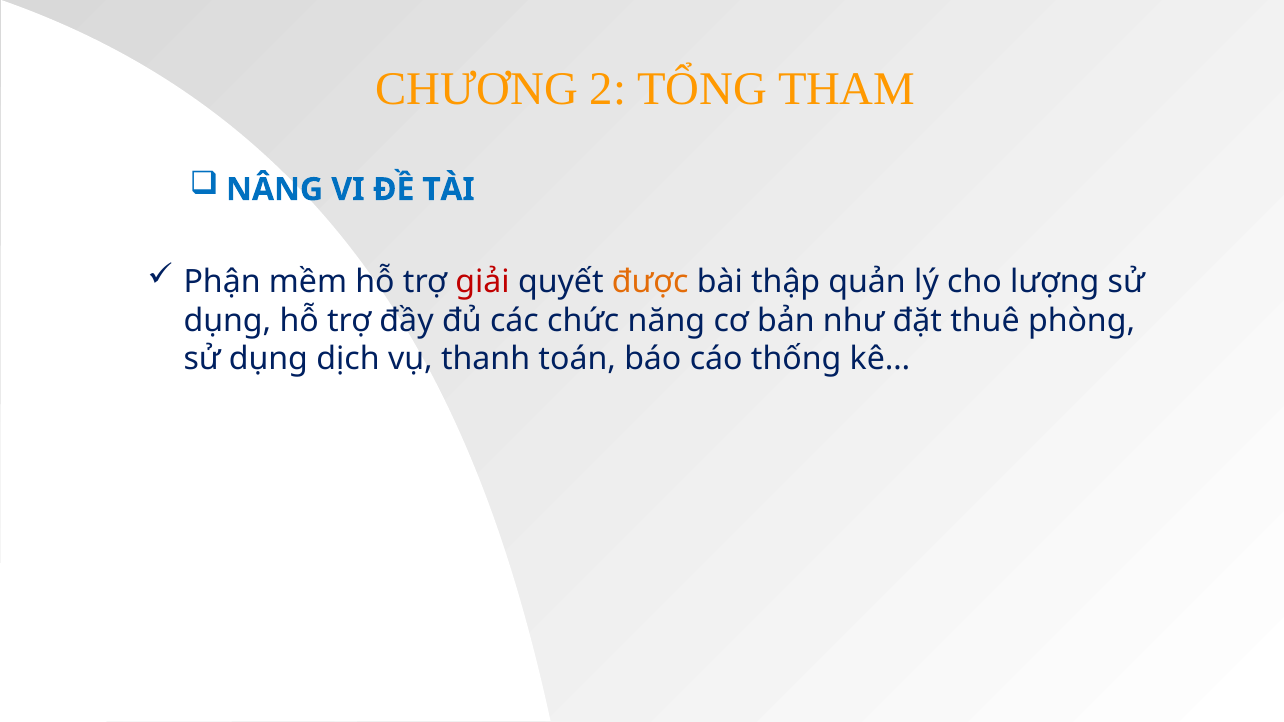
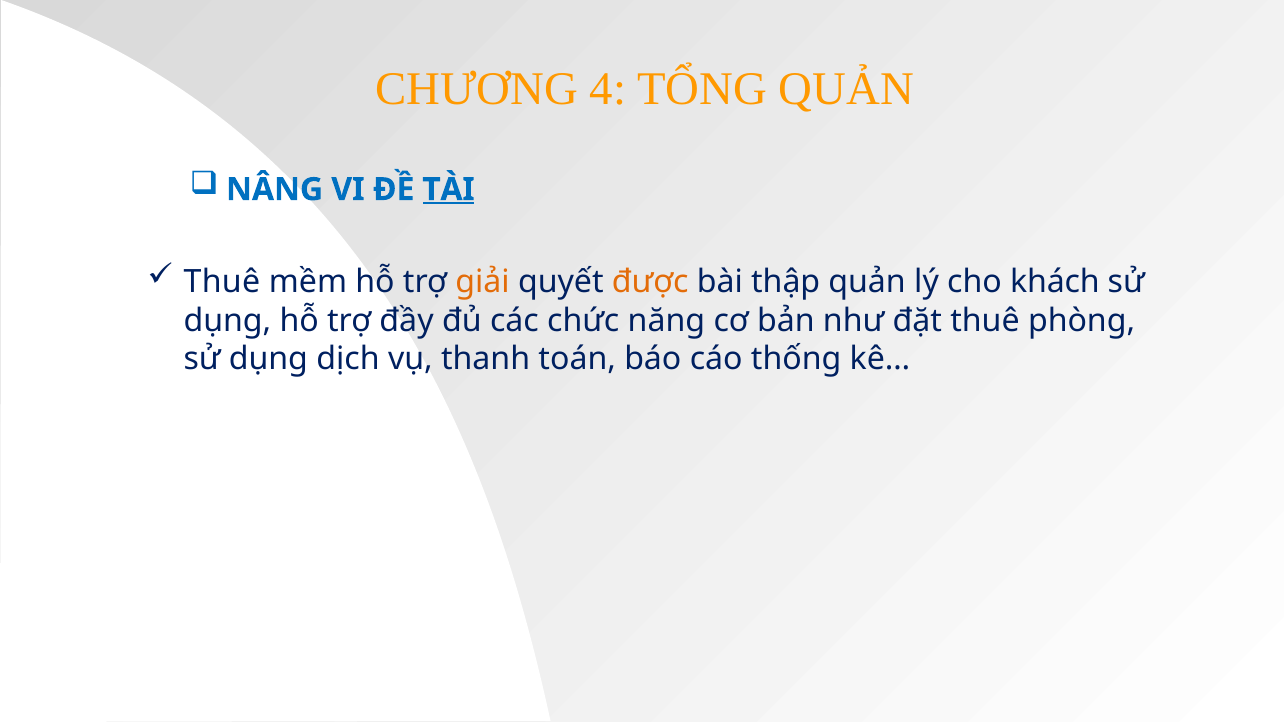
2: 2 -> 4
TỔNG THAM: THAM -> QUẢN
TÀI underline: none -> present
Phận at (222, 282): Phận -> Thuê
giải colour: red -> orange
lượng: lượng -> khách
